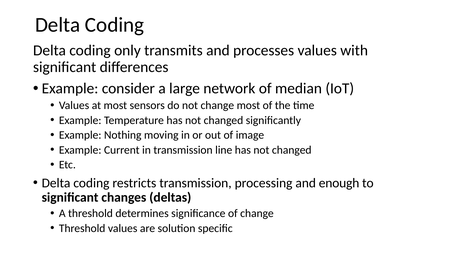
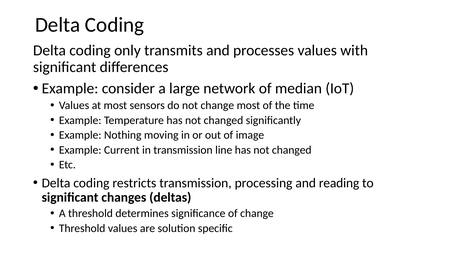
enough: enough -> reading
